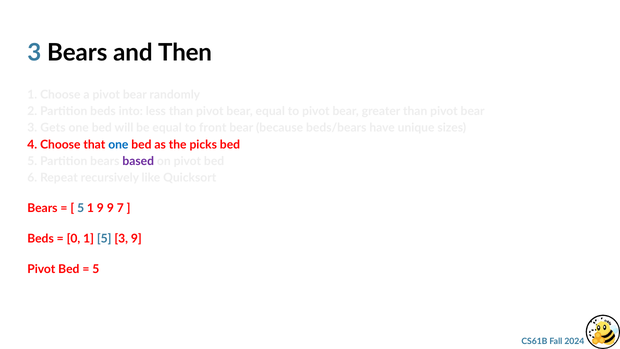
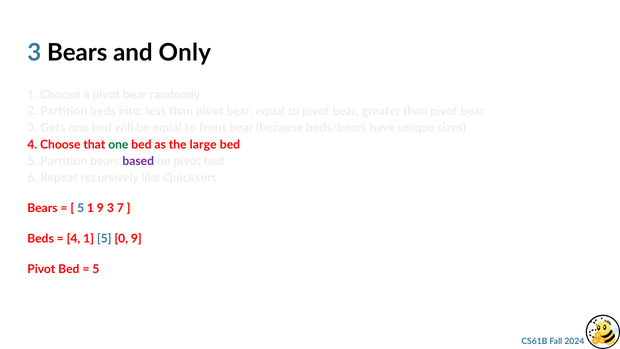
Then: Then -> Only
one at (118, 144) colour: blue -> green
picks: picks -> large
9 9: 9 -> 3
0 at (73, 238): 0 -> 4
5 3: 3 -> 0
